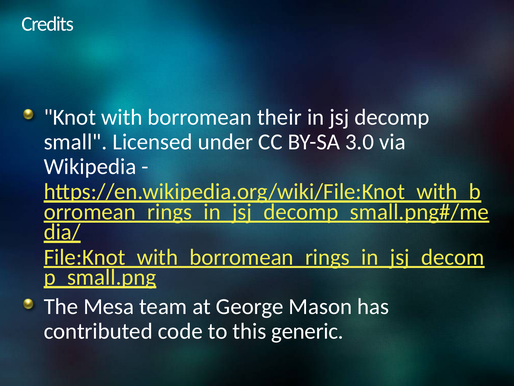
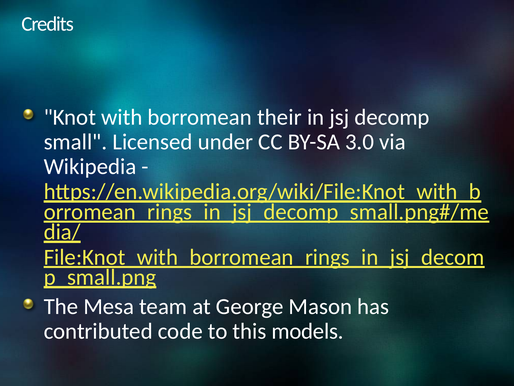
generic: generic -> models
